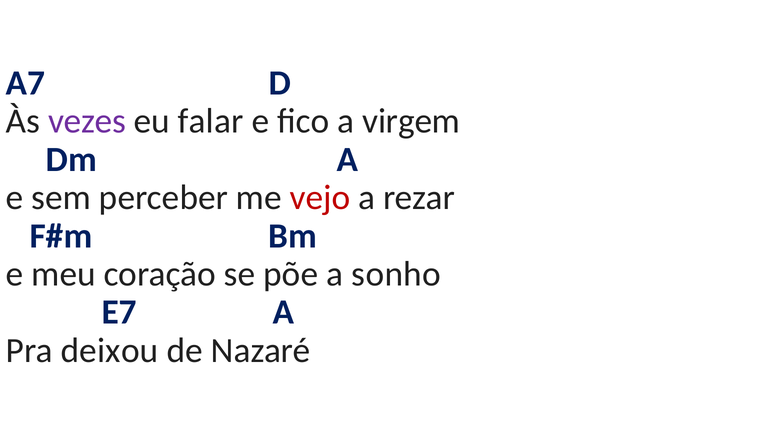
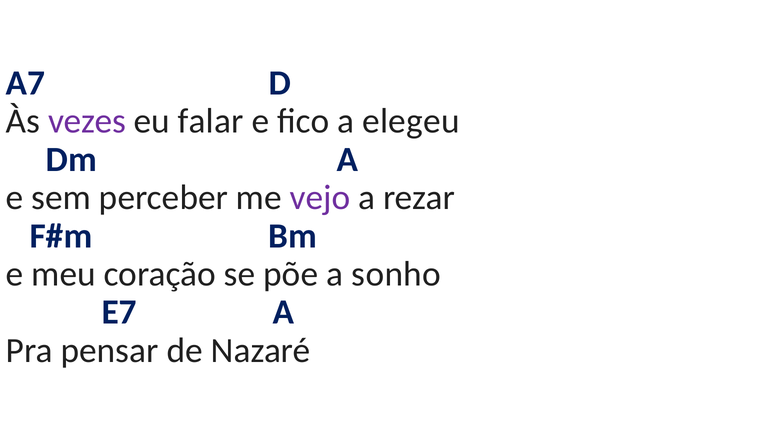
virgem: virgem -> elegeu
vejo colour: red -> purple
deixou: deixou -> pensar
